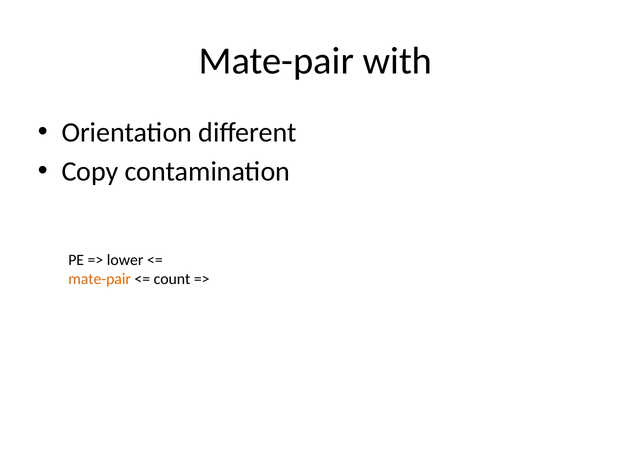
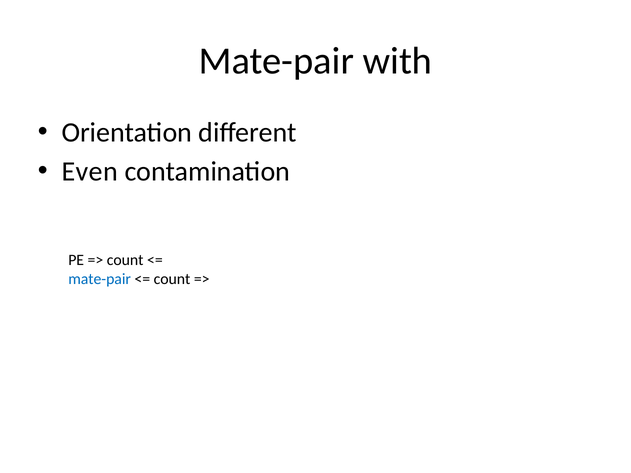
Copy: Copy -> Even
lower at (125, 260): lower -> count
mate-pair at (100, 279) colour: orange -> blue
